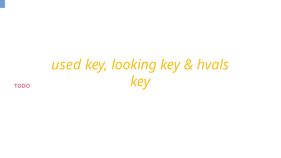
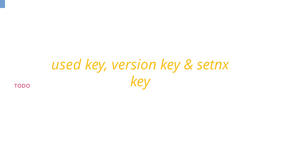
looking: looking -> version
hvals: hvals -> setnx
